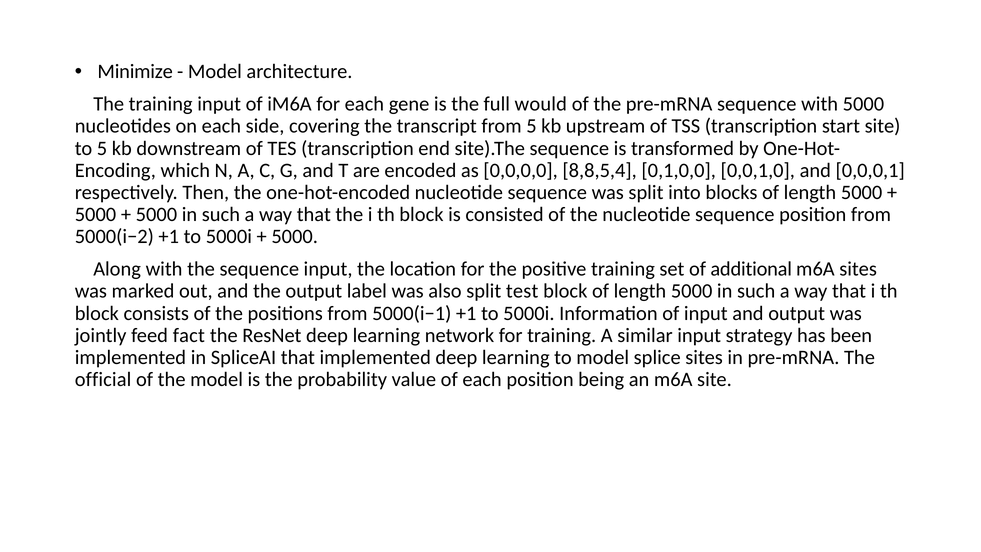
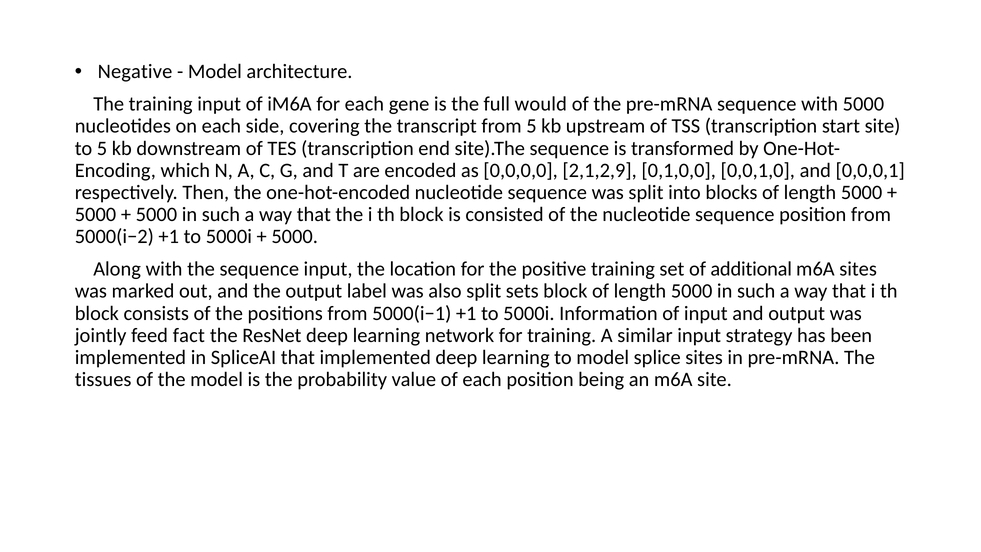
Minimize: Minimize -> Negative
8,8,5,4: 8,8,5,4 -> 2,1,2,9
test: test -> sets
official: official -> tissues
